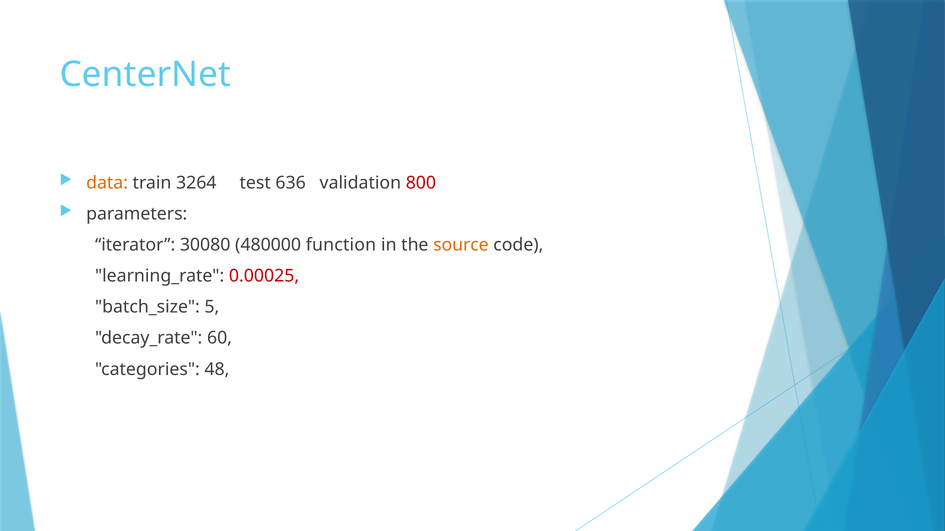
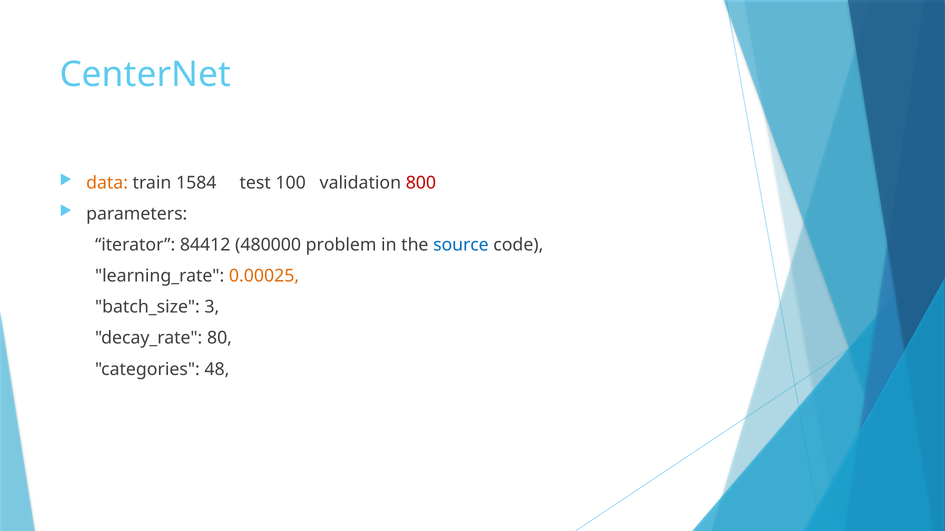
3264: 3264 -> 1584
636: 636 -> 100
30080: 30080 -> 84412
function: function -> problem
source colour: orange -> blue
0.00025 colour: red -> orange
5: 5 -> 3
60: 60 -> 80
